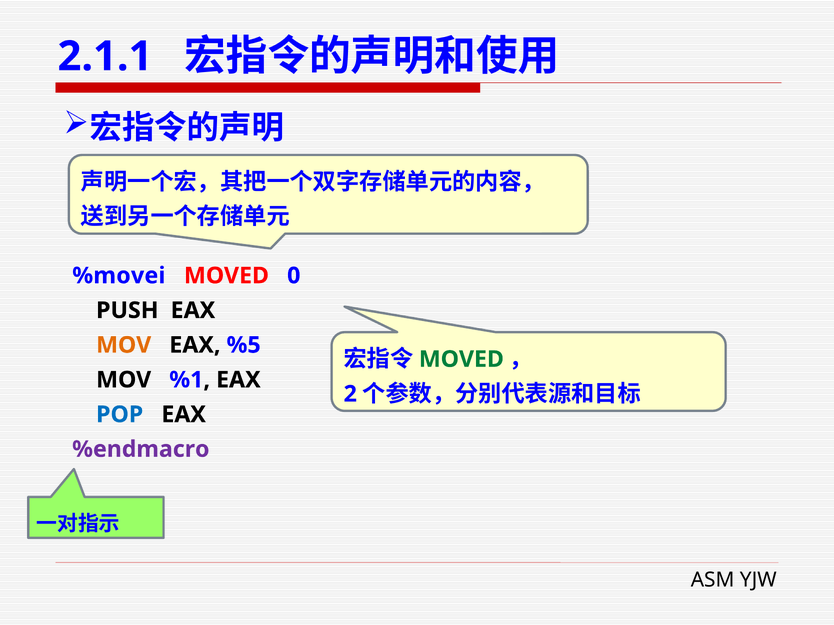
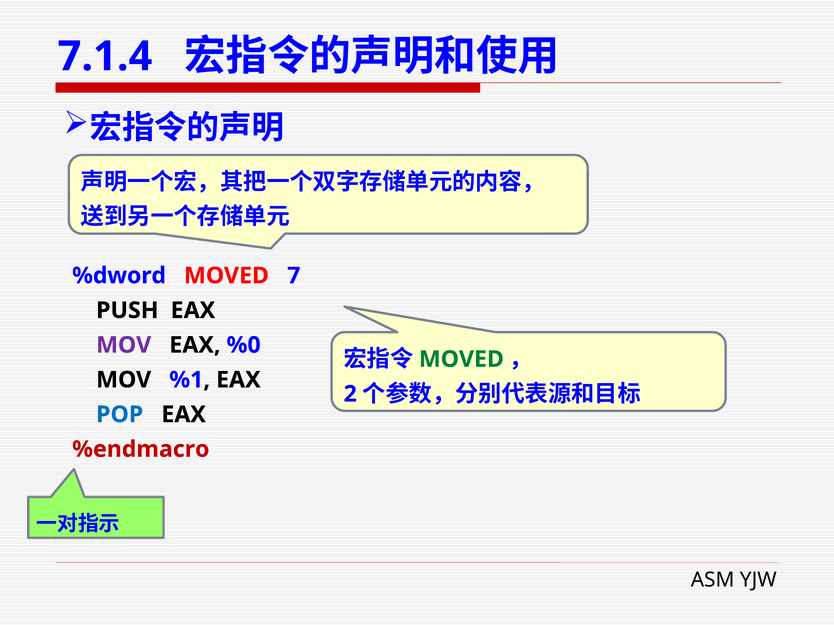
2.1.1: 2.1.1 -> 7.1.4
%movei: %movei -> %dword
0: 0 -> 7
MOV at (124, 345) colour: orange -> purple
%5: %5 -> %0
%endmacro colour: purple -> red
